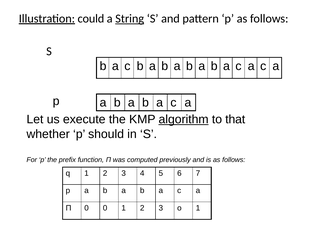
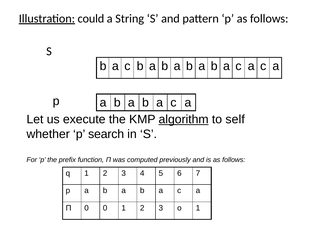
String underline: present -> none
that: that -> self
should: should -> search
